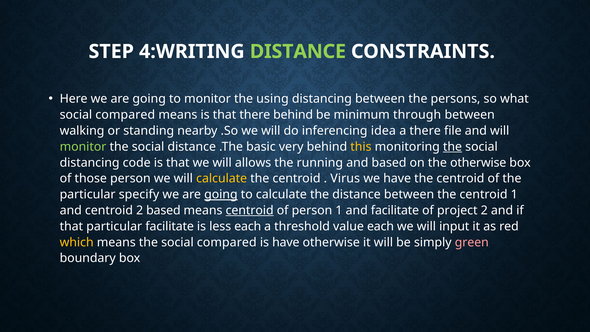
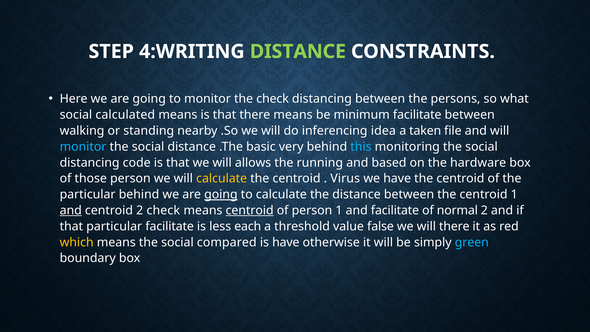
the using: using -> check
compared at (125, 115): compared -> calculated
there behind: behind -> means
minimum through: through -> facilitate
a there: there -> taken
monitor at (83, 147) colour: light green -> light blue
this colour: yellow -> light blue
the at (453, 147) underline: present -> none
the otherwise: otherwise -> hardware
particular specify: specify -> behind
and at (71, 210) underline: none -> present
2 based: based -> check
project: project -> normal
value each: each -> false
will input: input -> there
green colour: pink -> light blue
